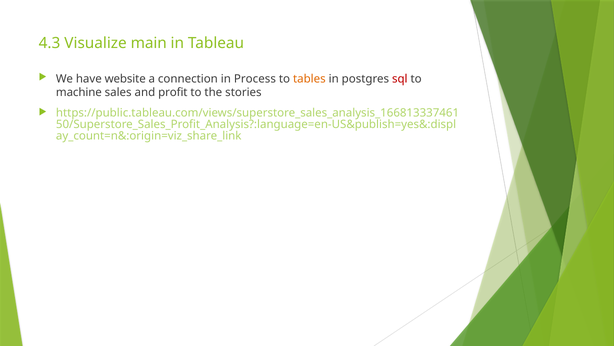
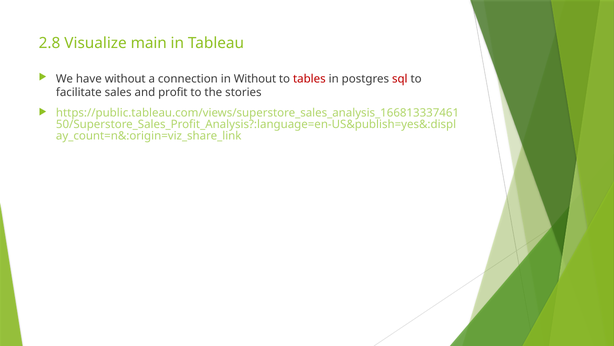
4.3: 4.3 -> 2.8
have website: website -> without
in Process: Process -> Without
tables colour: orange -> red
machine: machine -> facilitate
